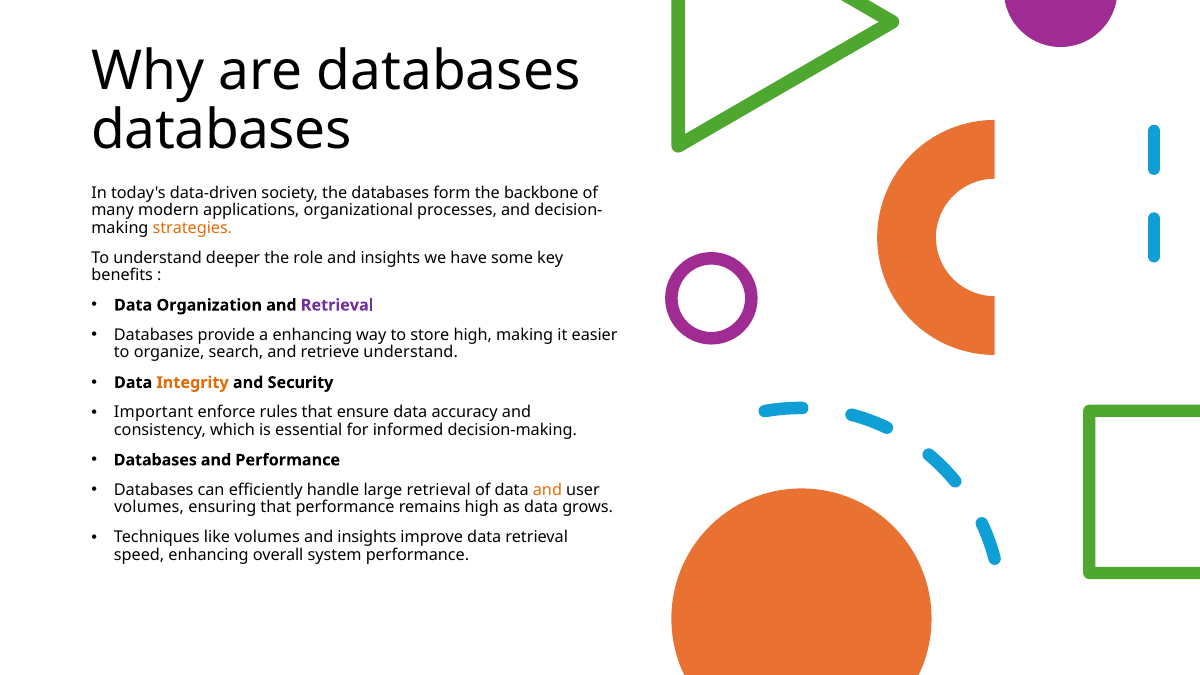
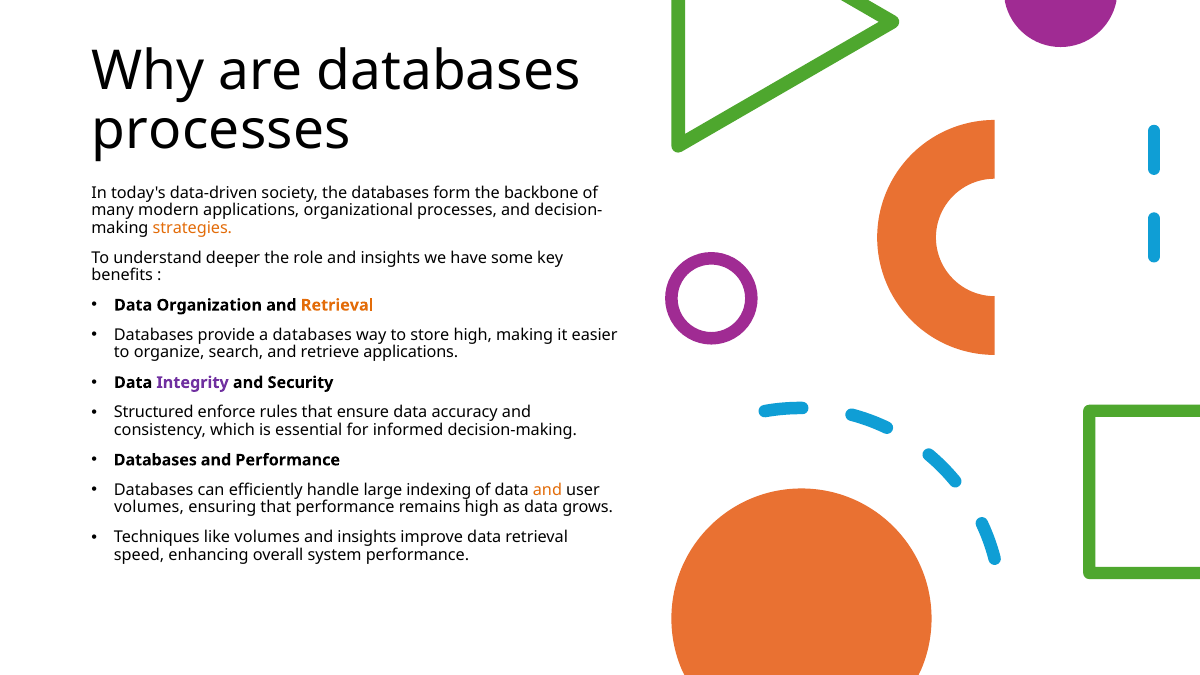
databases at (222, 131): databases -> processes
Retrieval at (337, 305) colour: purple -> orange
a enhancing: enhancing -> databases
retrieve understand: understand -> applications
Integrity colour: orange -> purple
Important: Important -> Structured
large retrieval: retrieval -> indexing
